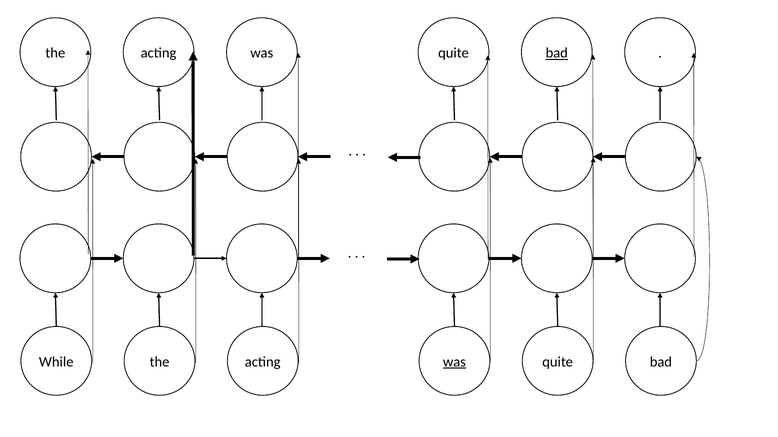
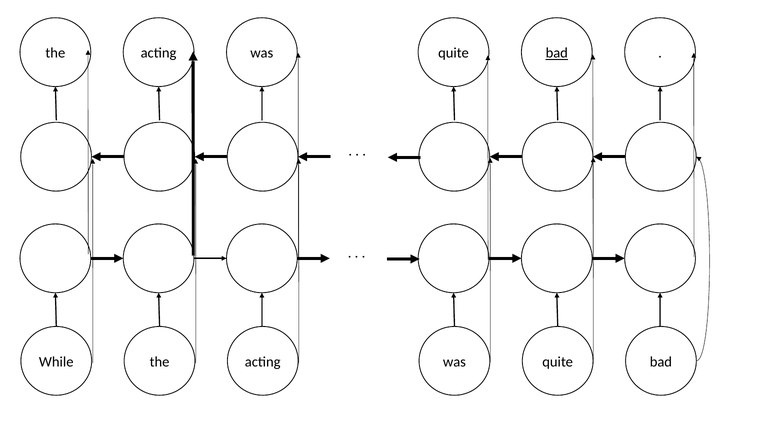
was at (454, 362) underline: present -> none
